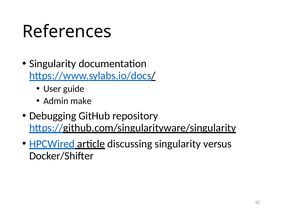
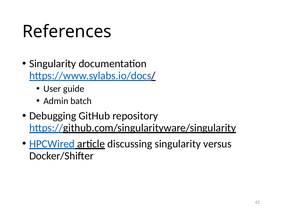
make: make -> batch
